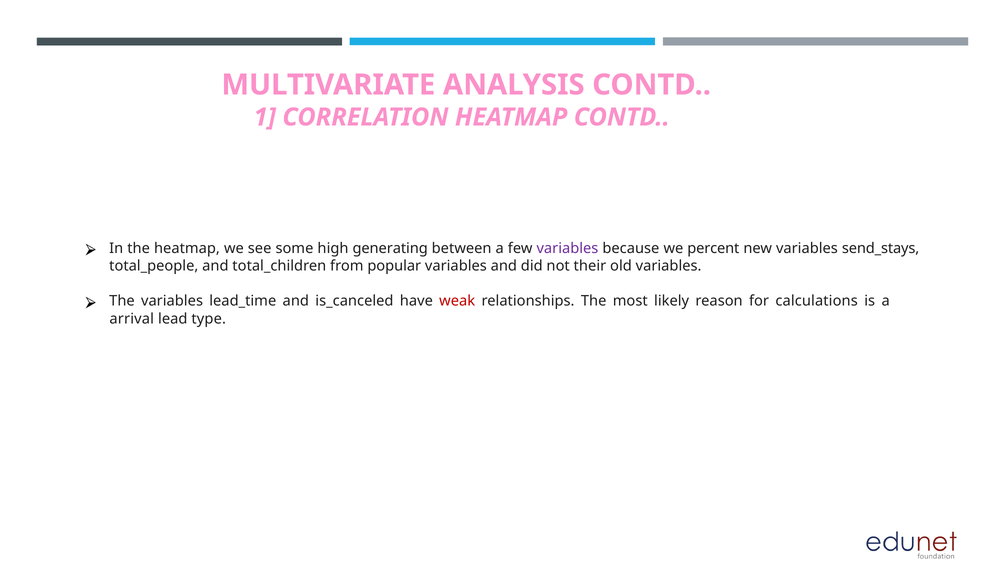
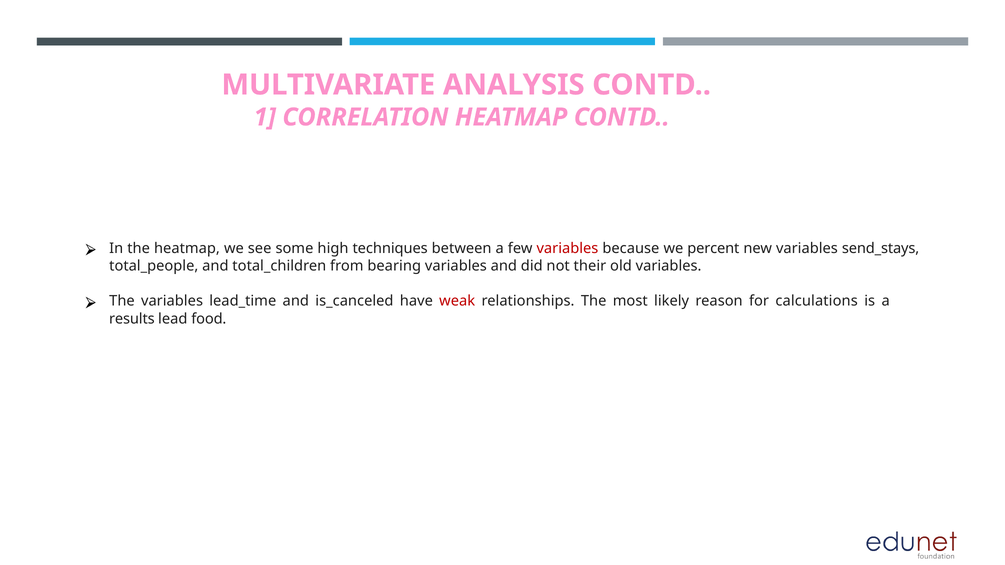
generating: generating -> techniques
variables at (567, 248) colour: purple -> red
popular: popular -> bearing
arrival: arrival -> results
type: type -> food
